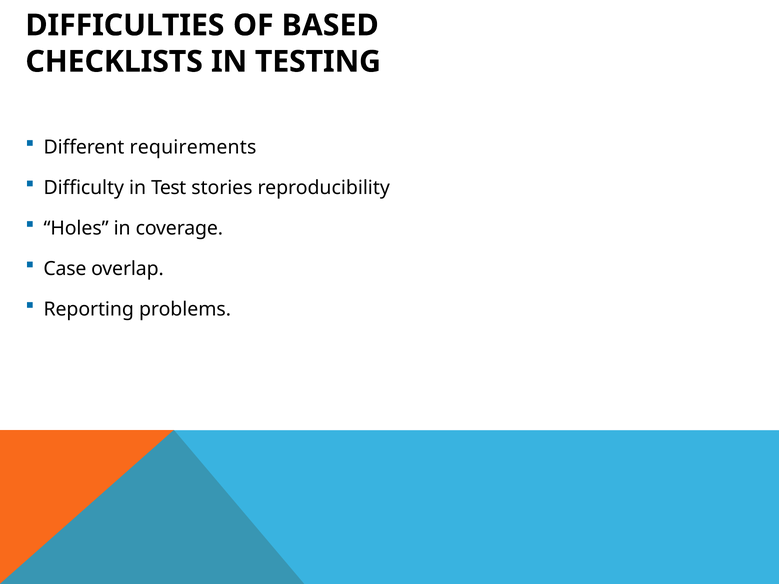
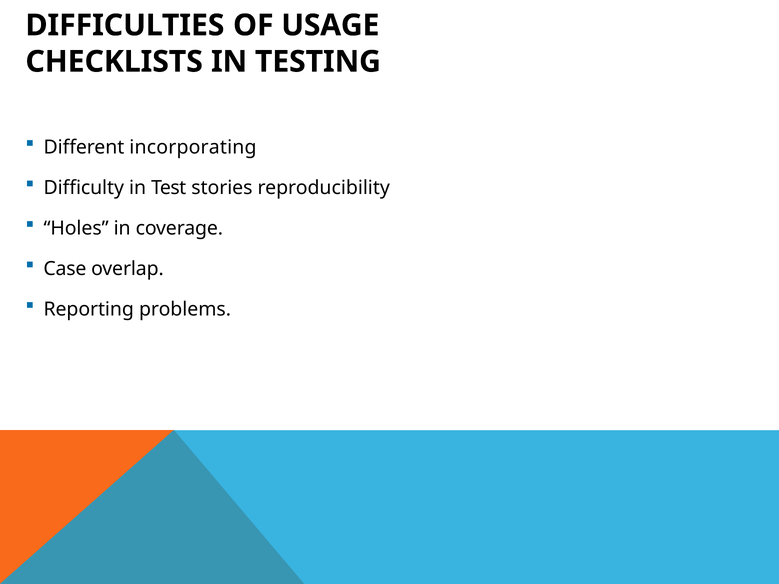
BASED: BASED -> USAGE
requirements: requirements -> incorporating
